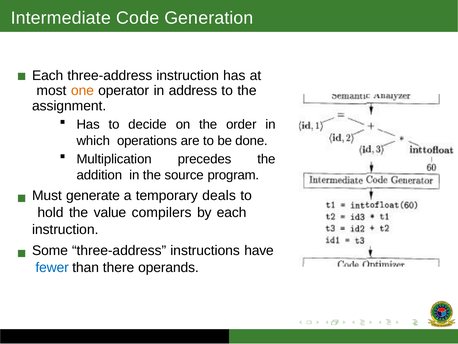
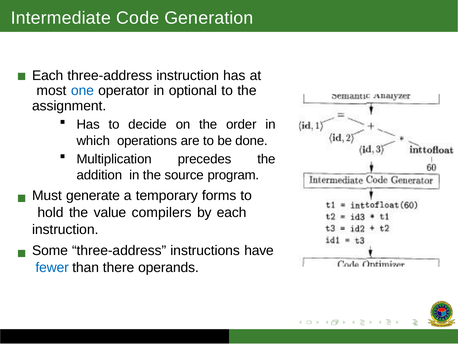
one colour: orange -> blue
address: address -> optional
deals: deals -> forms
